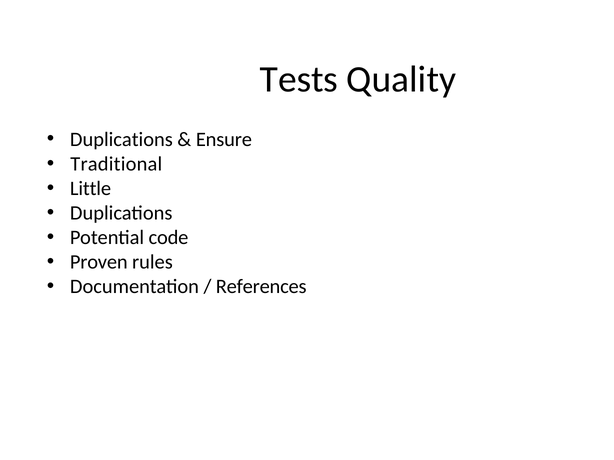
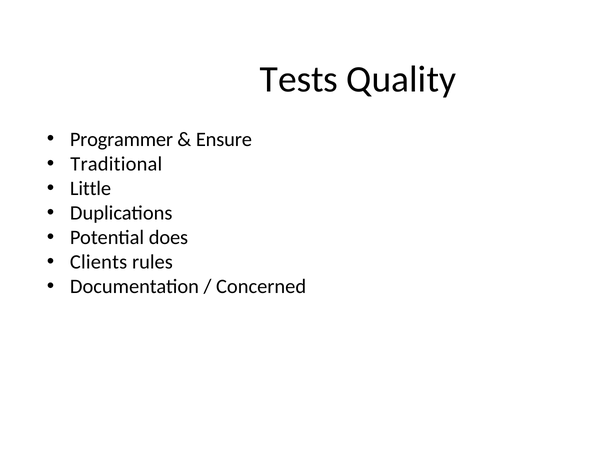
Duplications at (121, 140): Duplications -> Programmer
code: code -> does
Proven: Proven -> Clients
References: References -> Concerned
